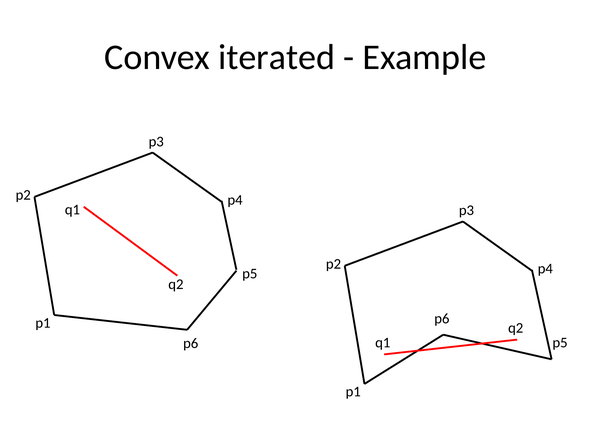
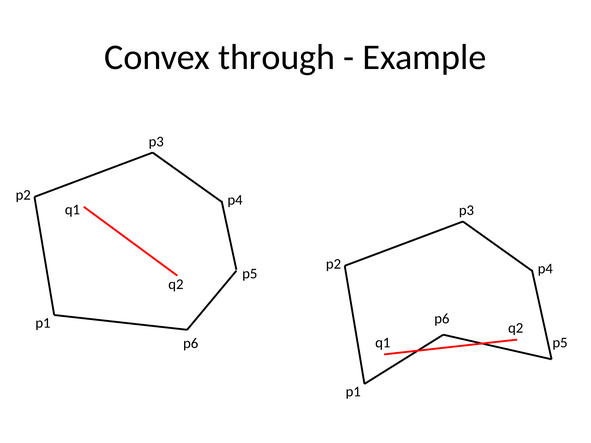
iterated: iterated -> through
